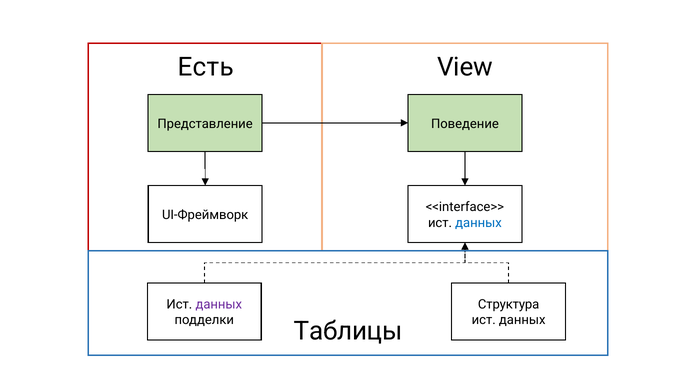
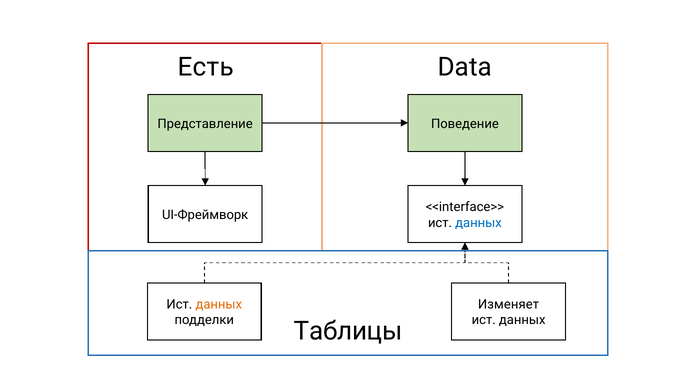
View: View -> Data
данных at (219, 304) colour: purple -> orange
Структура: Структура -> Изменяет
